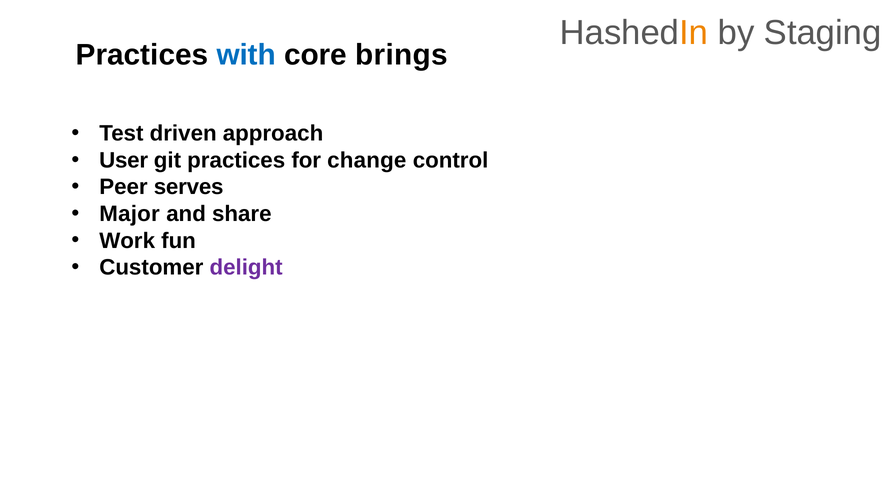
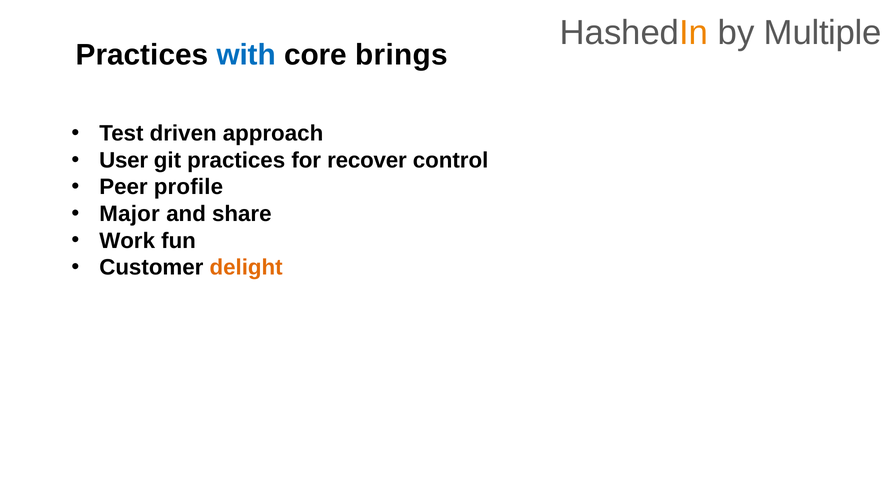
Staging: Staging -> Multiple
change: change -> recover
serves: serves -> profile
delight colour: purple -> orange
